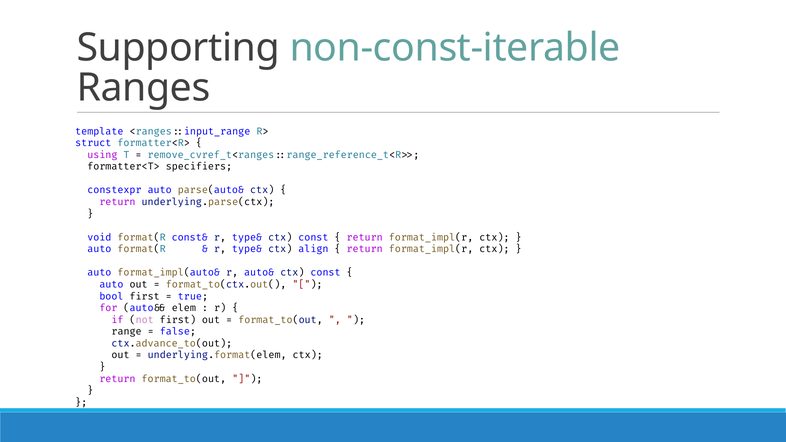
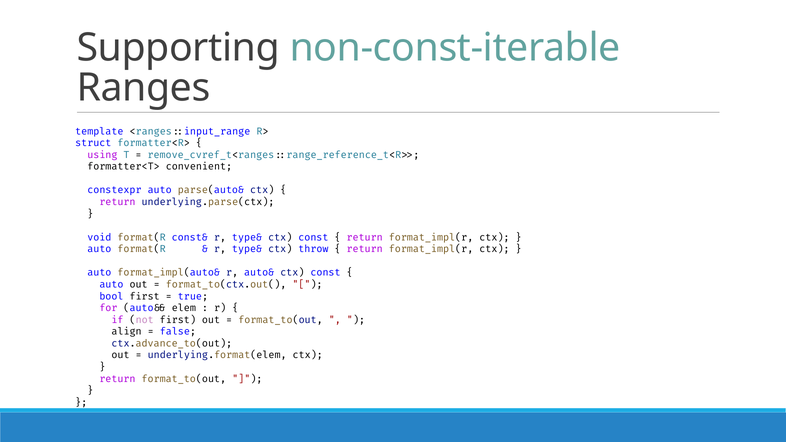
specifiers: specifiers -> convenient
align: align -> throw
range: range -> align
